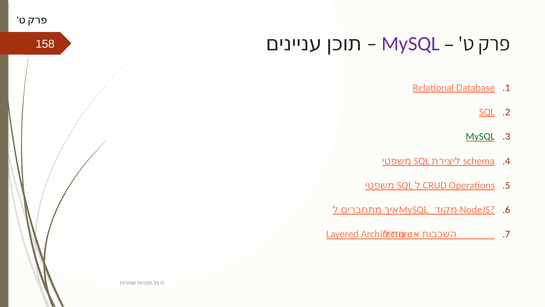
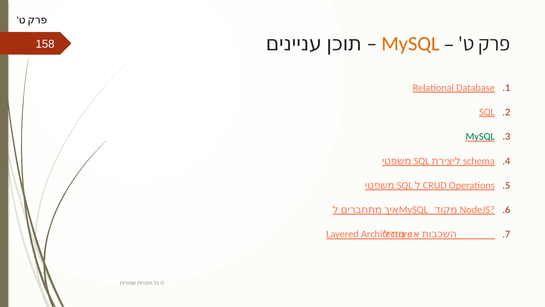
MySQL at (411, 44) colour: purple -> orange
